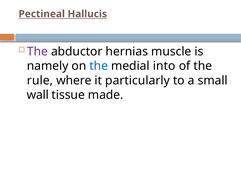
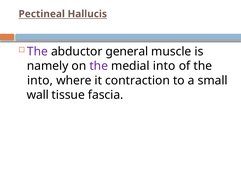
hernias: hernias -> general
the at (99, 66) colour: blue -> purple
rule at (40, 80): rule -> into
particularly: particularly -> contraction
made: made -> fascia
